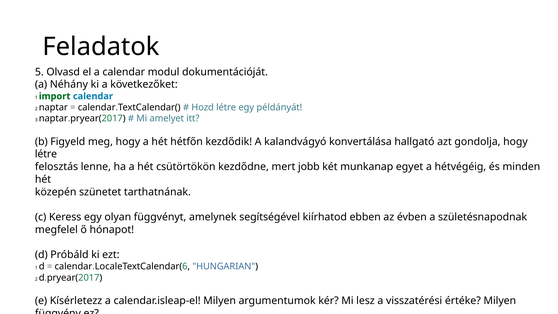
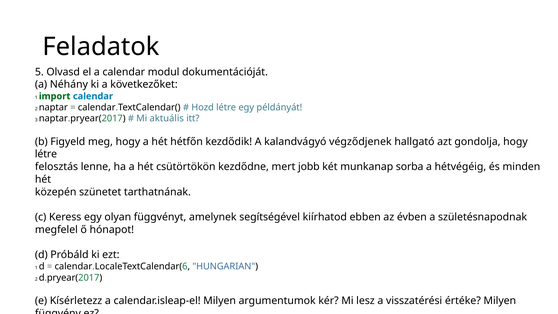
amelyet: amelyet -> aktuális
konvertálása: konvertálása -> végződjenek
egyet: egyet -> sorba
